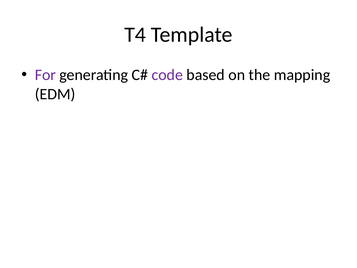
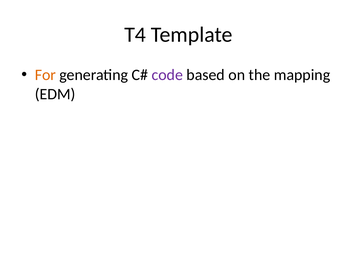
For colour: purple -> orange
